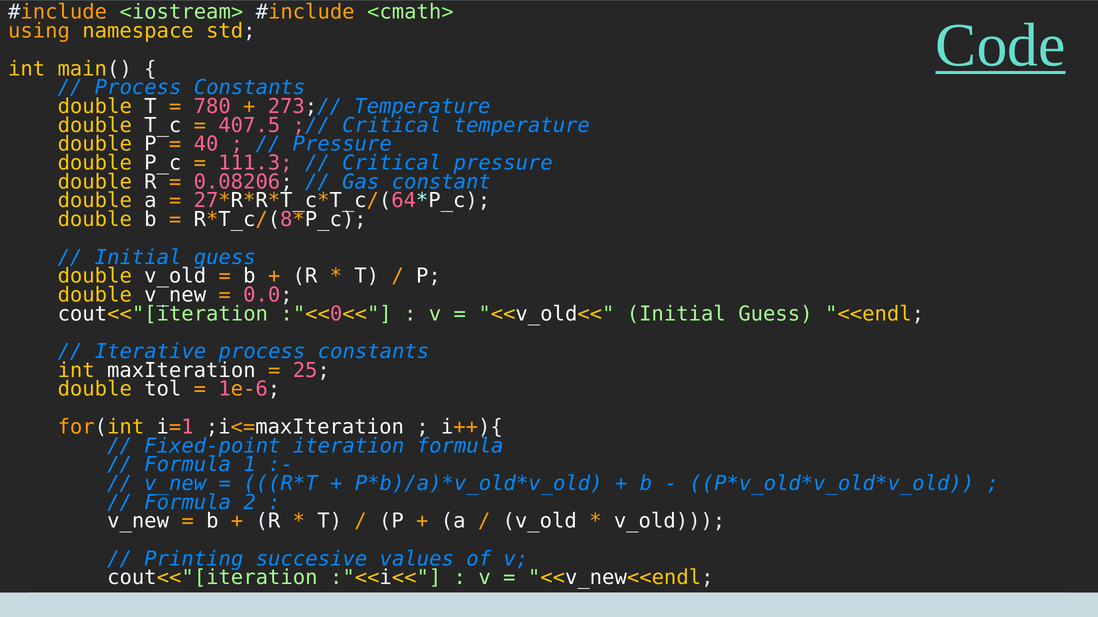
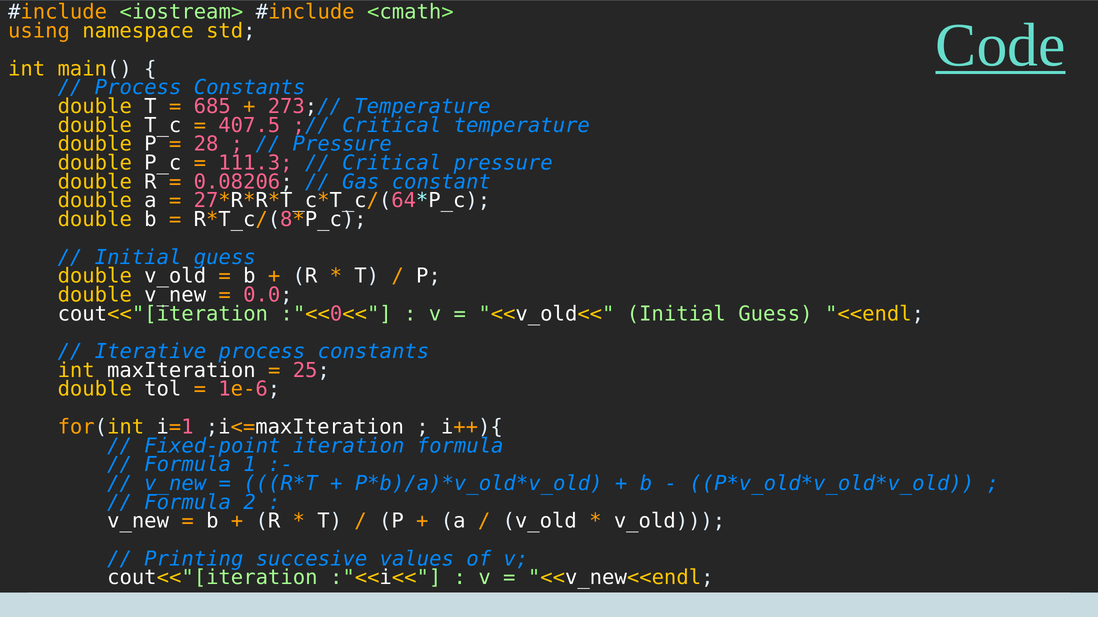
780: 780 -> 685
40: 40 -> 28
